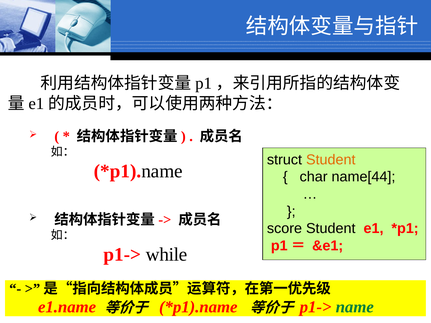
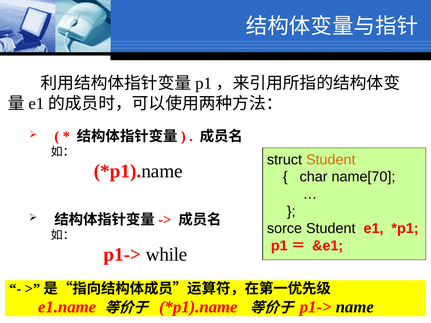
name[44: name[44 -> name[70
score: score -> sorce
name colour: green -> black
